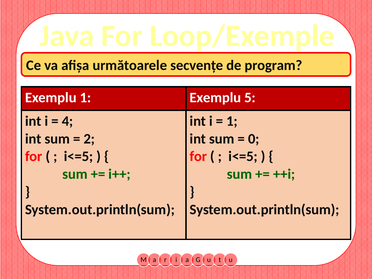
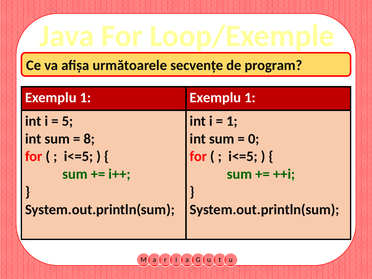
1 Exemplu 5: 5 -> 1
4: 4 -> 5
2: 2 -> 8
